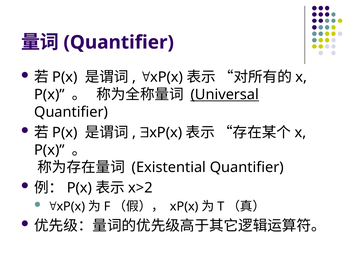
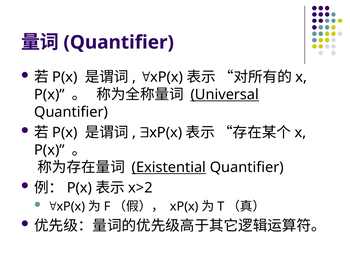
Existential underline: none -> present
